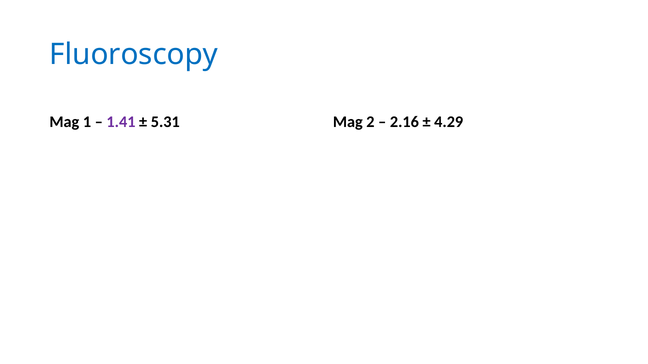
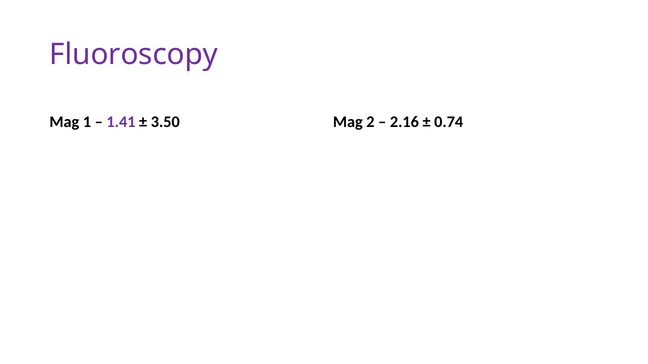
Fluoroscopy colour: blue -> purple
5.31: 5.31 -> 3.50
4.29: 4.29 -> 0.74
